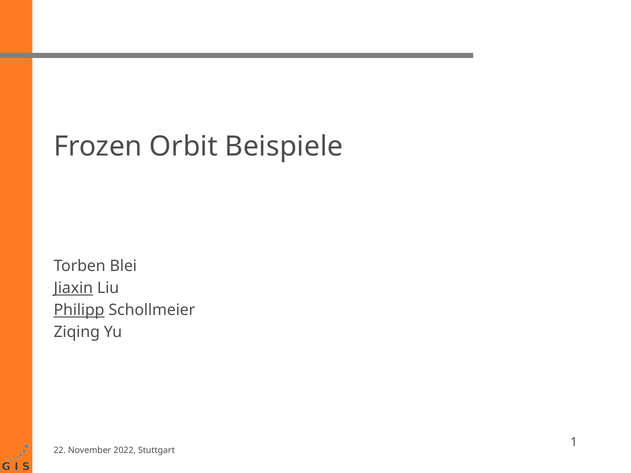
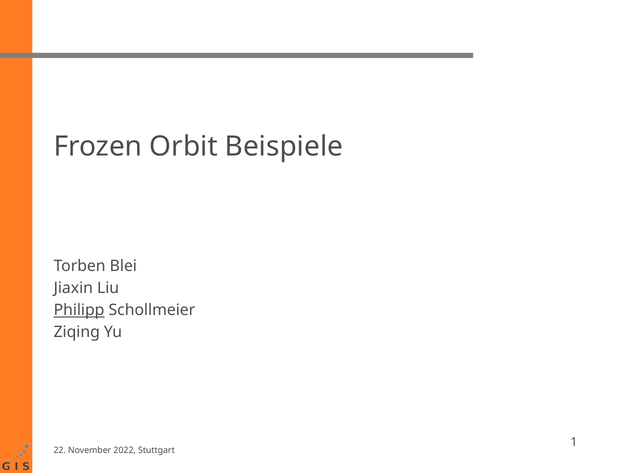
Jiaxin underline: present -> none
